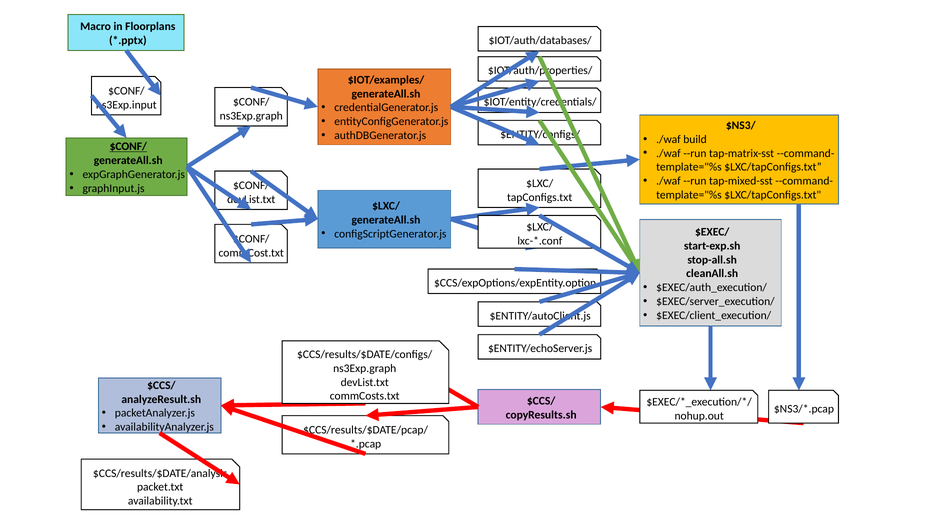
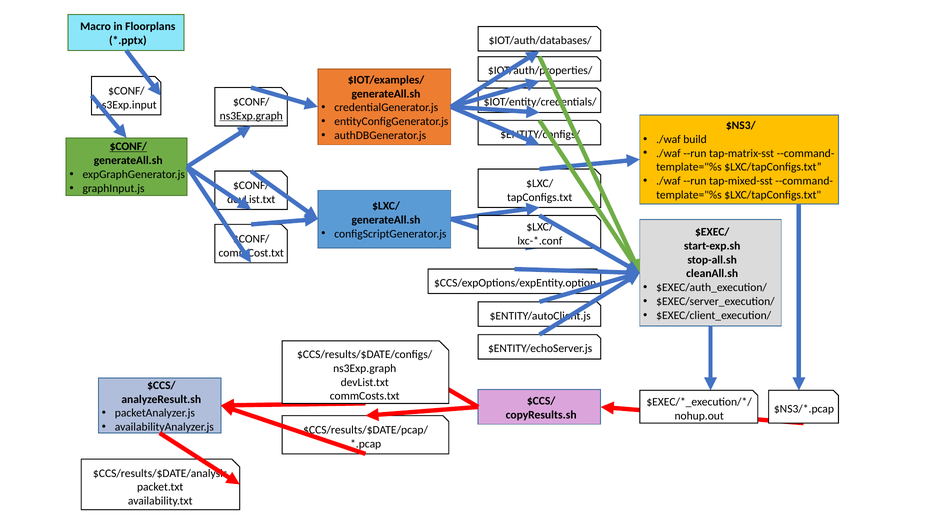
ns3Exp.graph at (251, 116) underline: none -> present
